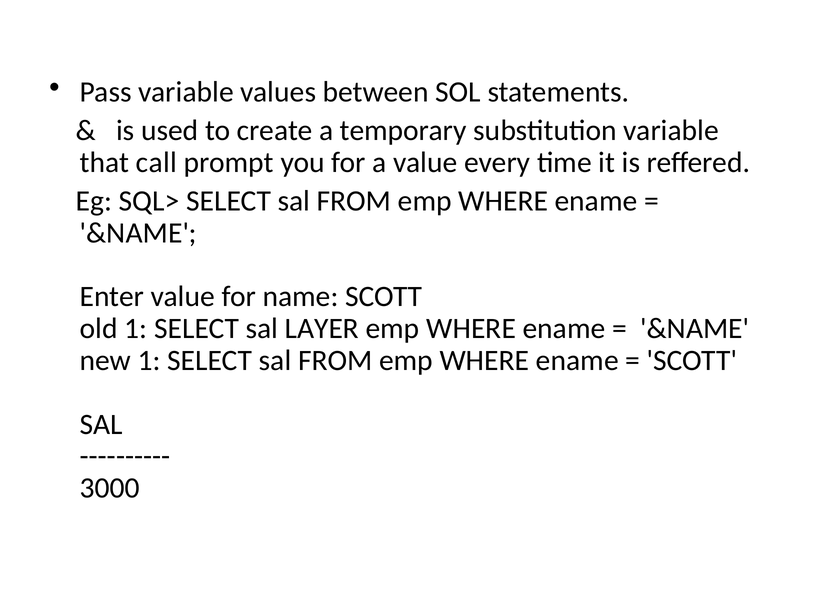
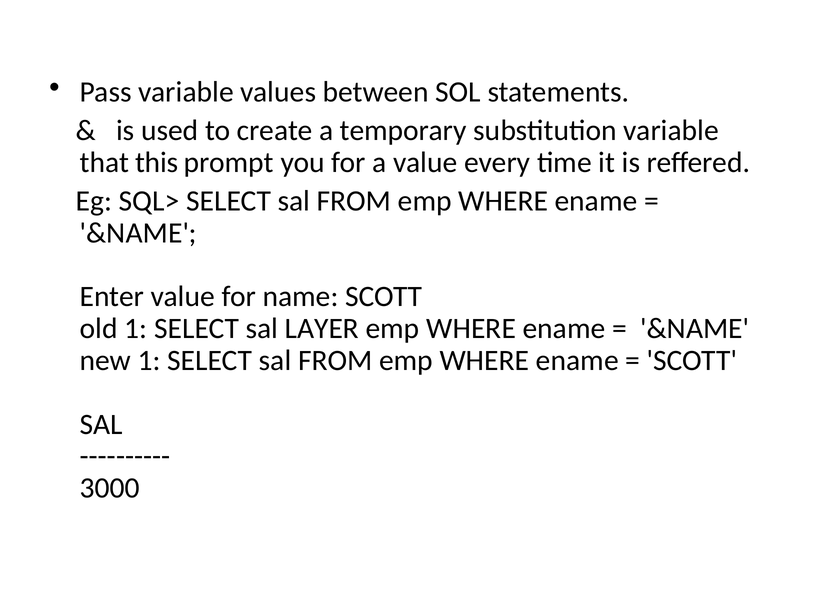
call: call -> this
